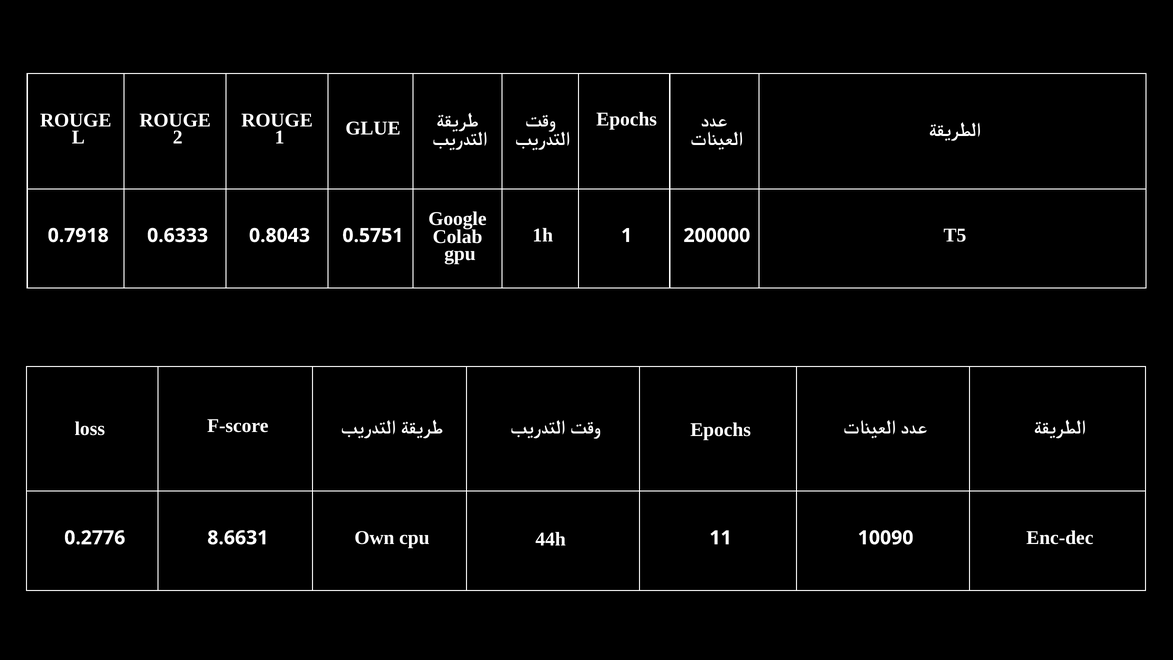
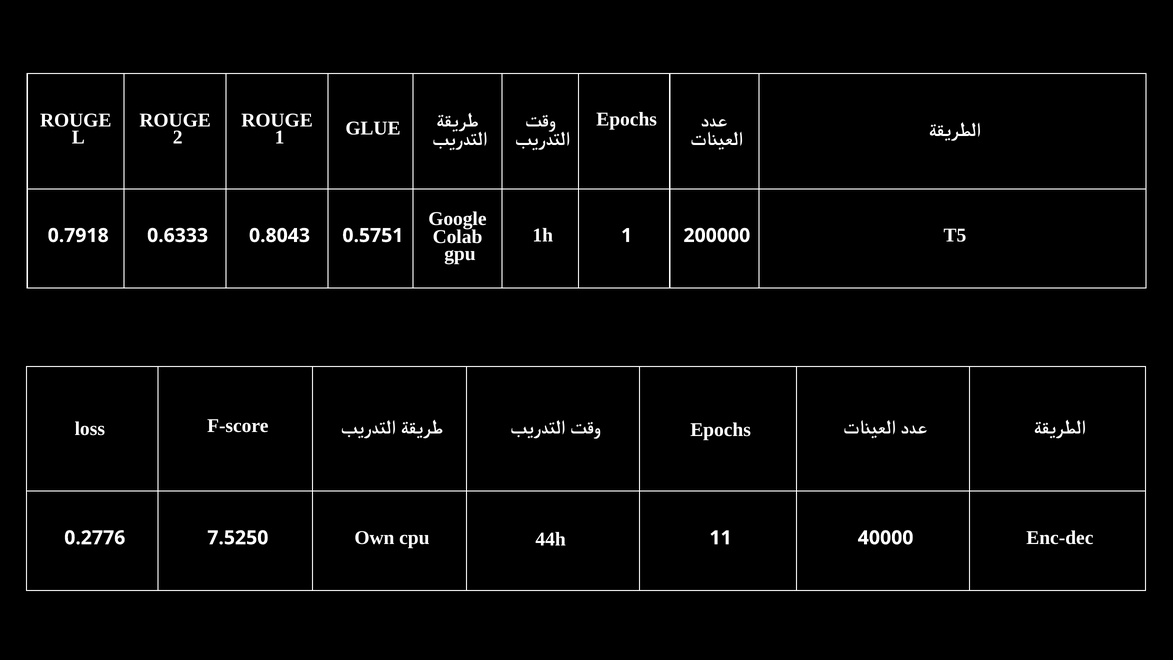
8.6631: 8.6631 -> 7.5250
10090: 10090 -> 40000
